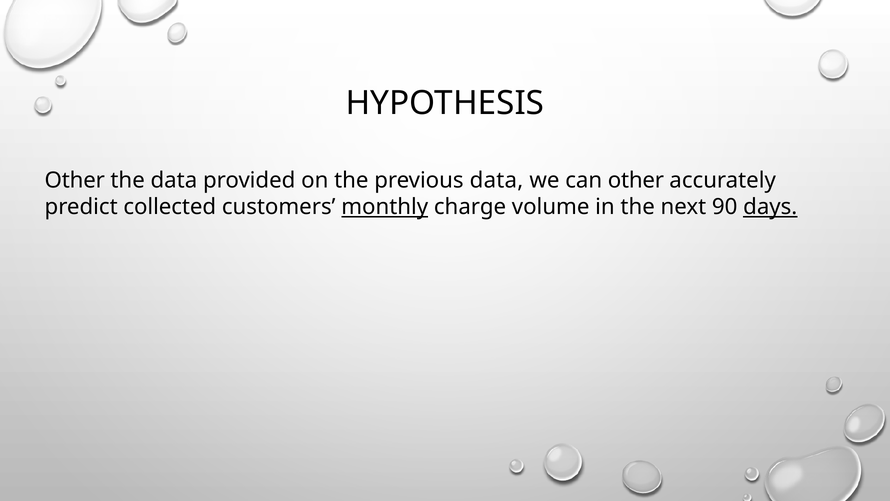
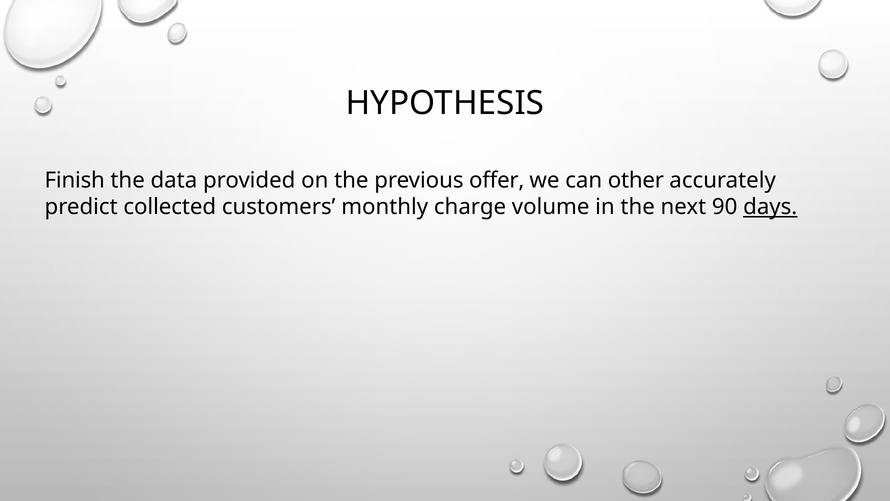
Other at (75, 180): Other -> Finish
previous data: data -> offer
monthly underline: present -> none
